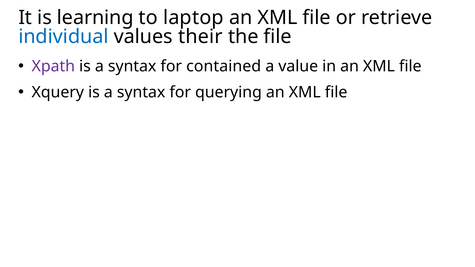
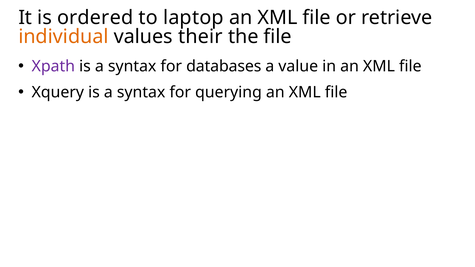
learning: learning -> ordered
individual colour: blue -> orange
contained: contained -> databases
